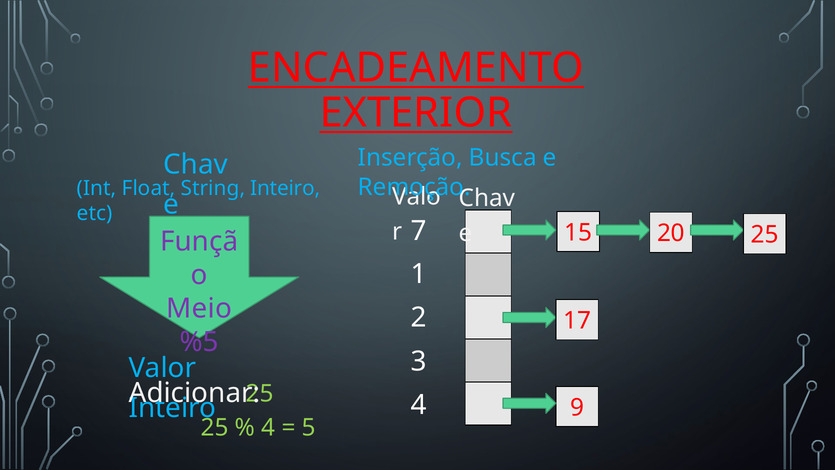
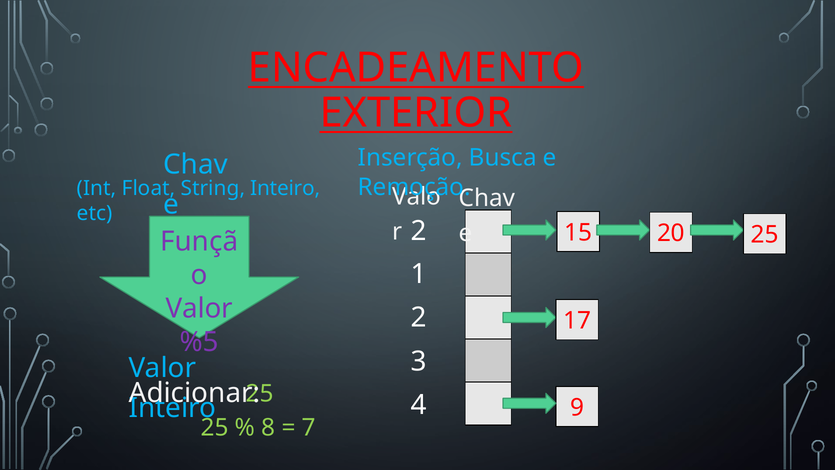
7 at (419, 231): 7 -> 2
Meio at (199, 308): Meio -> Valor
4 at (268, 427): 4 -> 8
5: 5 -> 7
